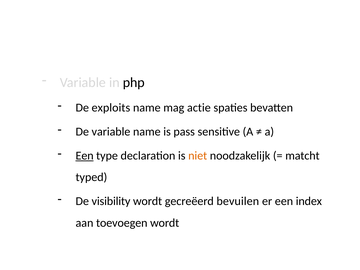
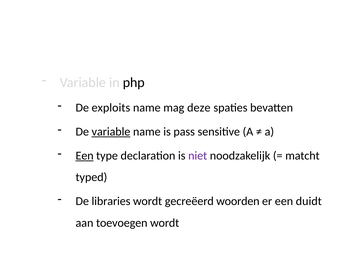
actie: actie -> deze
variable at (111, 132) underline: none -> present
niet colour: orange -> purple
visibility: visibility -> libraries
bevuilen: bevuilen -> woorden
index: index -> duidt
